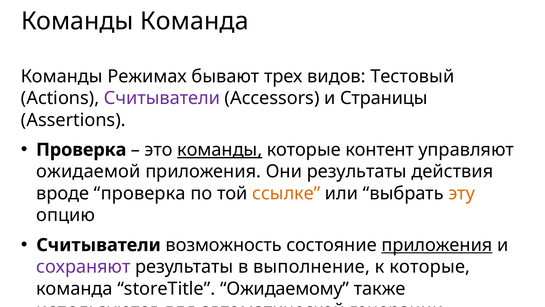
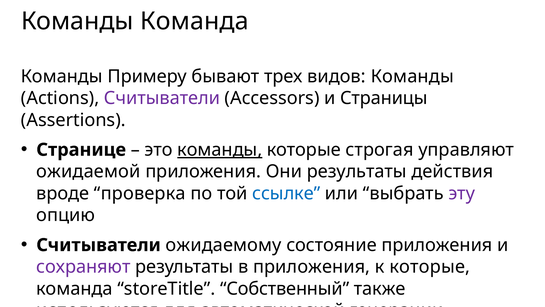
Режимах: Режимах -> Примеру
видов Тестовый: Тестовый -> Команды
Проверка at (81, 150): Проверка -> Странице
контент: контент -> строгая
ссылке colour: orange -> blue
эту colour: orange -> purple
возможность: возможность -> ожидаемому
приложения at (437, 245) underline: present -> none
в выполнение: выполнение -> приложения
Ожидаемому: Ожидаемому -> Собственный
